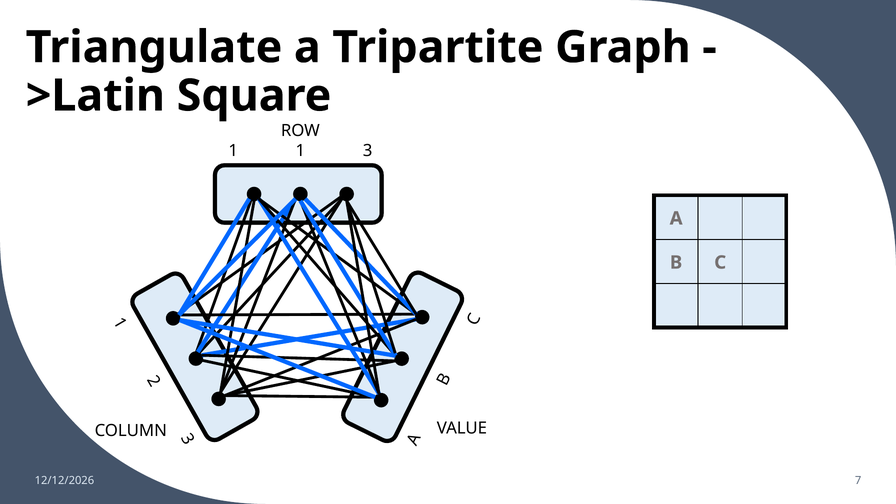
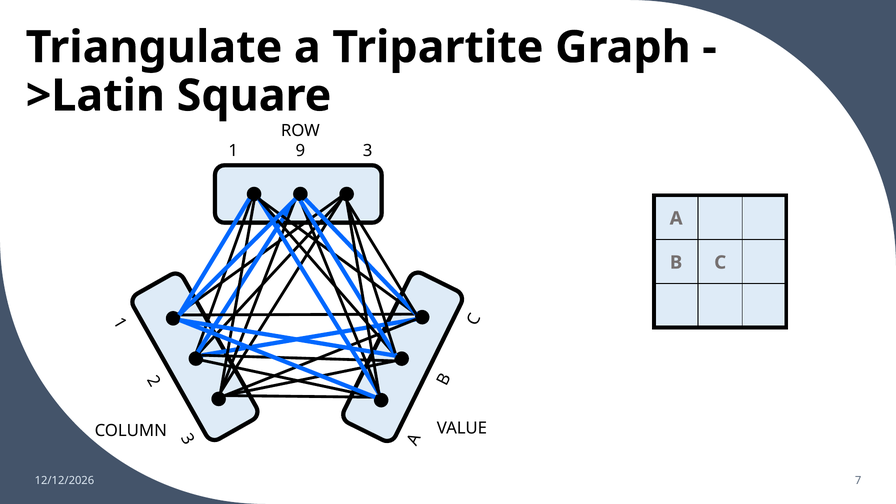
1 1: 1 -> 9
